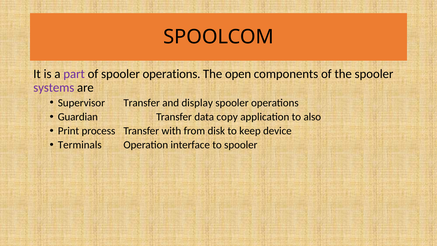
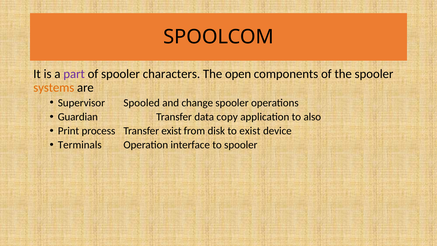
of spooler operations: operations -> characters
systems colour: purple -> orange
Supervisor Transfer: Transfer -> Spooled
display: display -> change
Transfer with: with -> exist
to keep: keep -> exist
